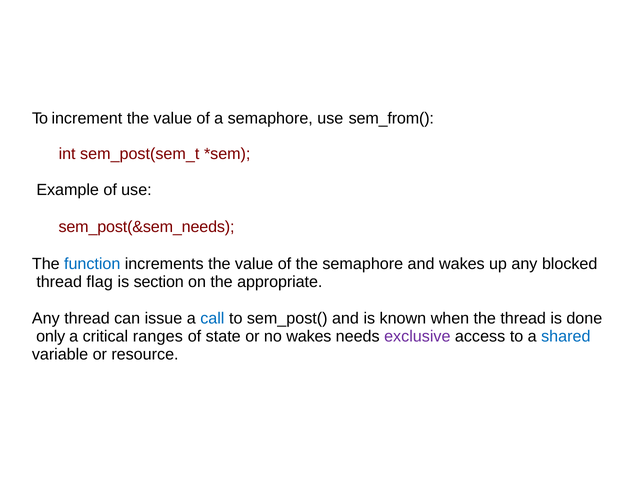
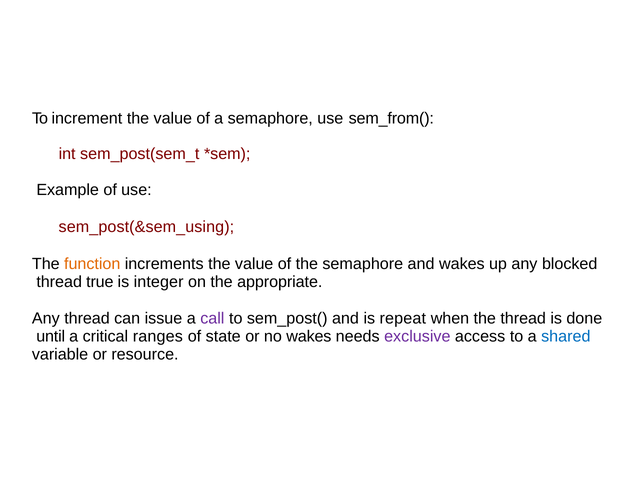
sem_post(&sem_needs: sem_post(&sem_needs -> sem_post(&sem_using
function colour: blue -> orange
flag: flag -> true
section: section -> integer
call colour: blue -> purple
known: known -> repeat
only: only -> until
